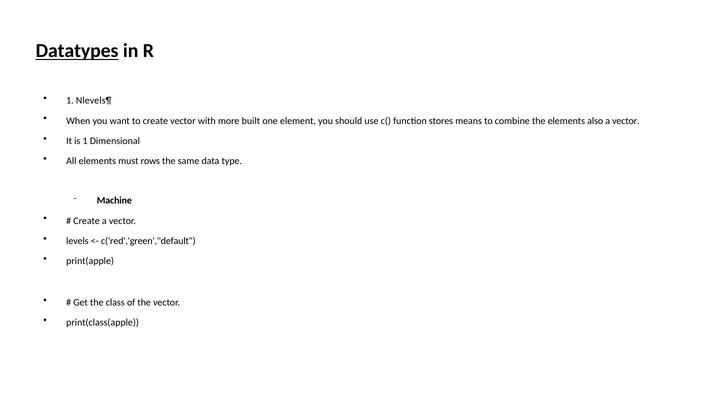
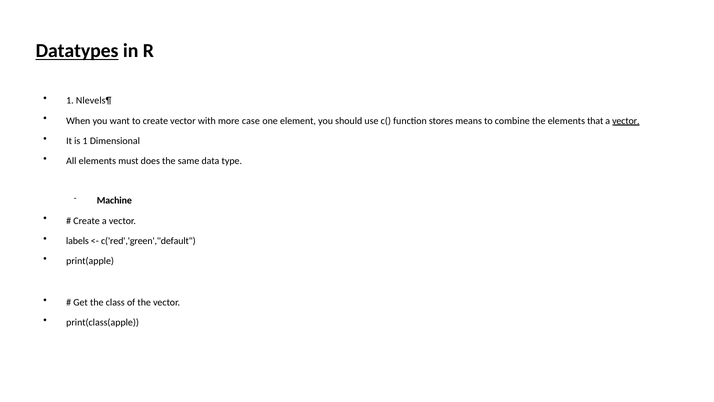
built: built -> case
also: also -> that
vector at (626, 121) underline: none -> present
rows: rows -> does
levels: levels -> labels
